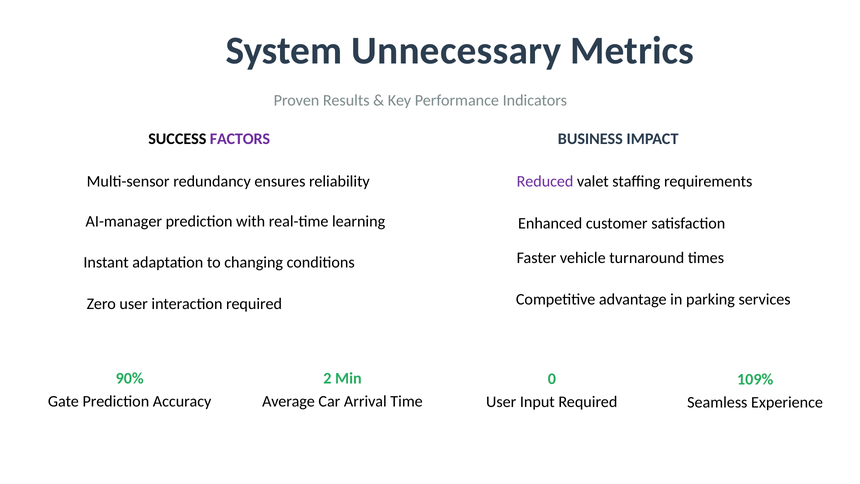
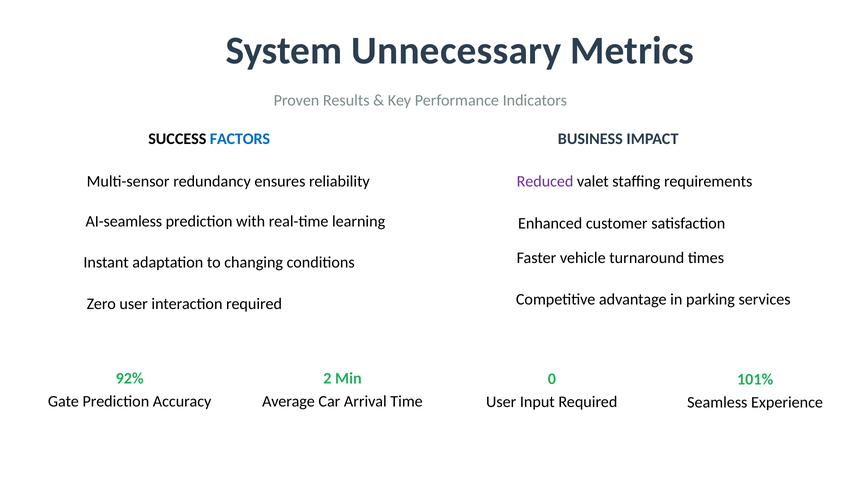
FACTORS colour: purple -> blue
AI-manager: AI-manager -> AI-seamless
90%: 90% -> 92%
109%: 109% -> 101%
